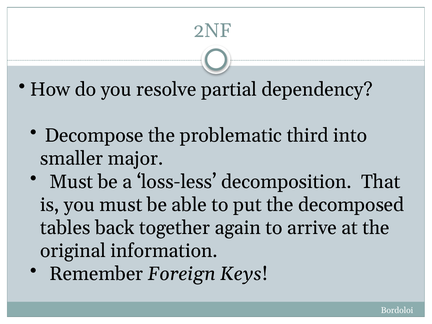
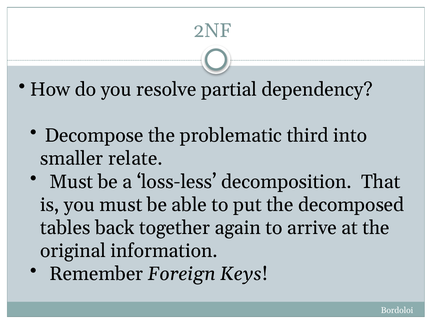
major: major -> relate
